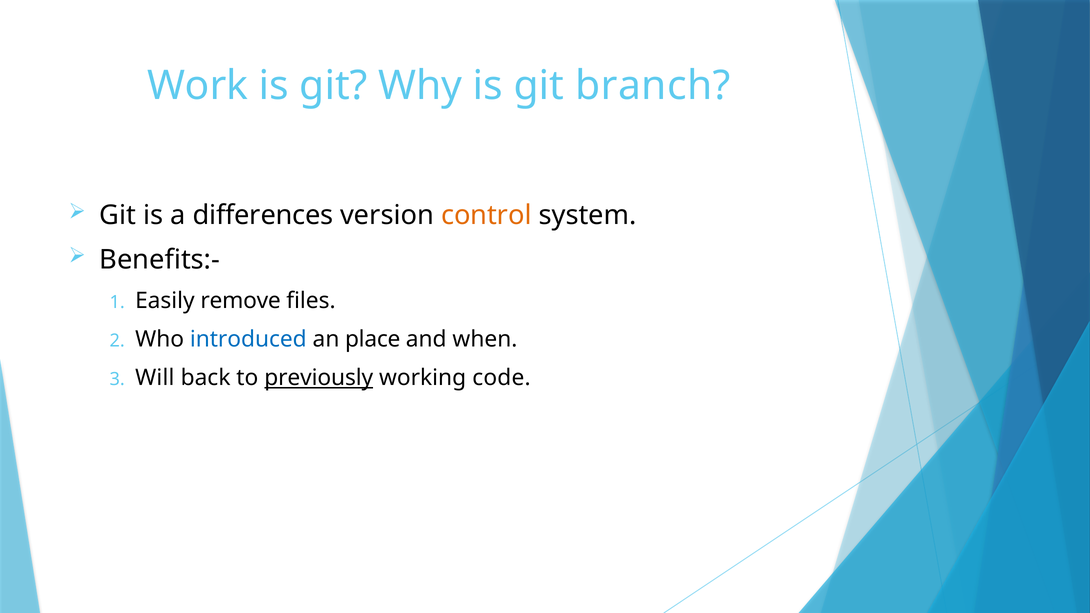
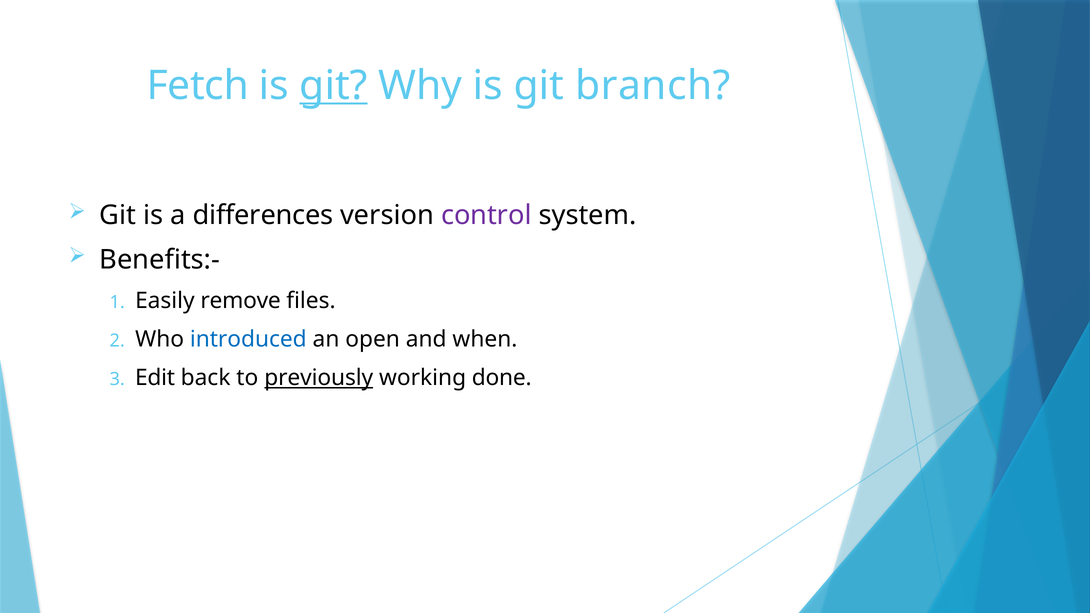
Work: Work -> Fetch
git at (333, 86) underline: none -> present
control colour: orange -> purple
place: place -> open
Will: Will -> Edit
code: code -> done
